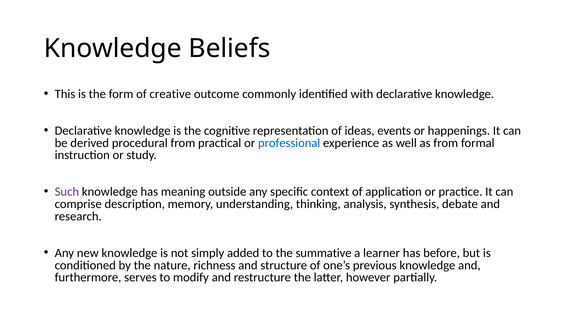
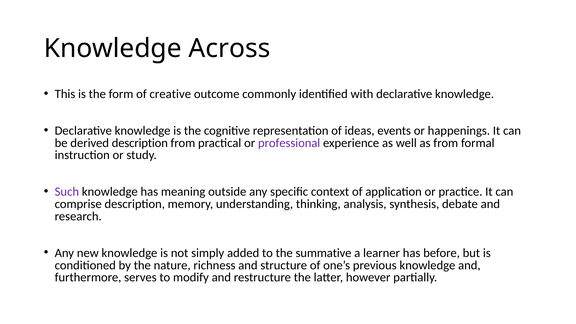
Beliefs: Beliefs -> Across
derived procedural: procedural -> description
professional colour: blue -> purple
